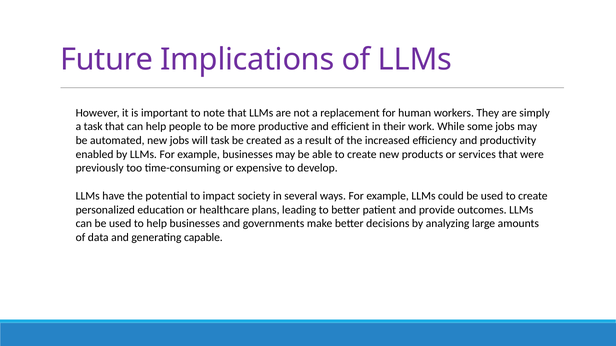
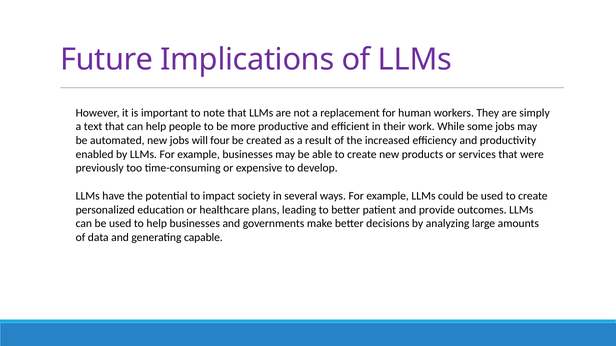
a task: task -> text
will task: task -> four
